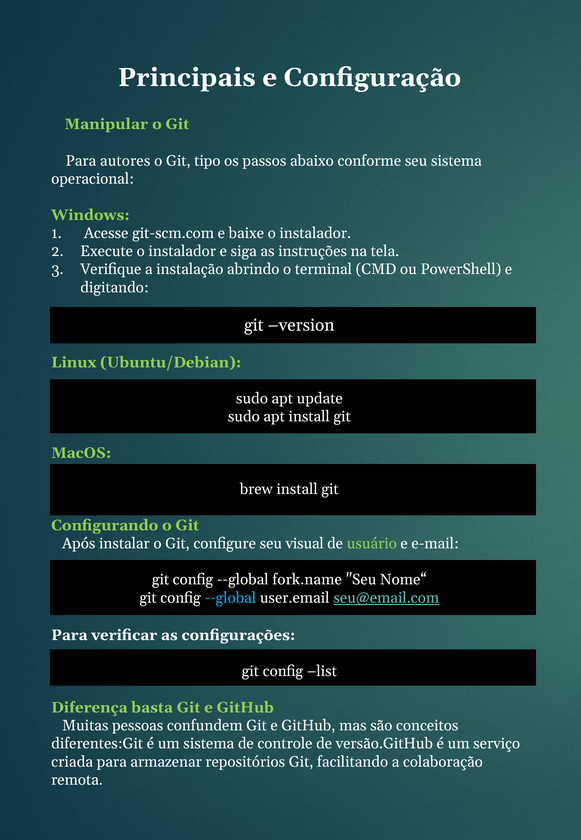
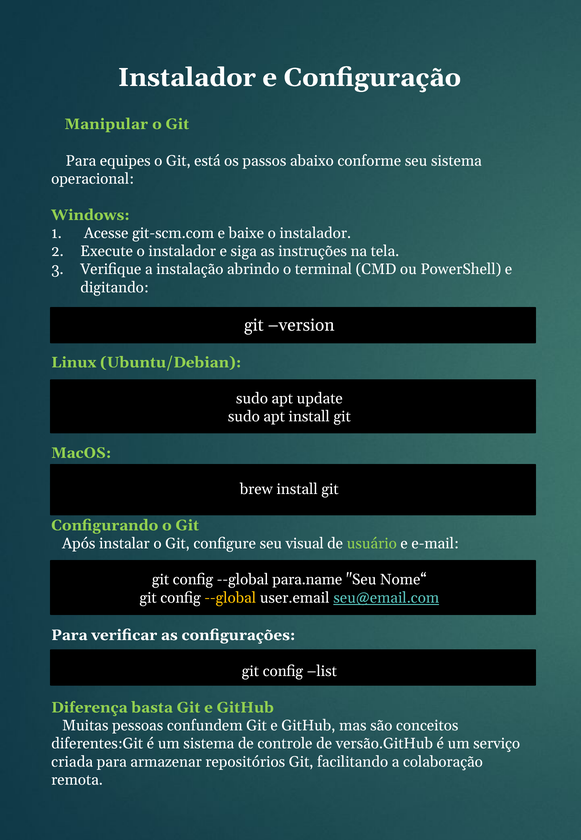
Principais at (187, 77): Principais -> Instalador
autores: autores -> equipes
tipo: tipo -> está
fork.name: fork.name -> para.name
--global at (230, 597) colour: light blue -> yellow
